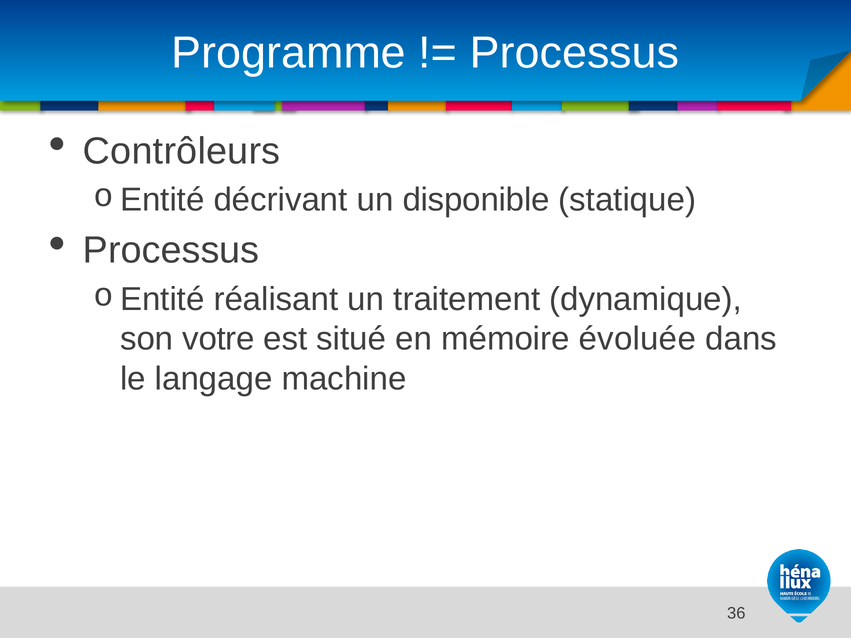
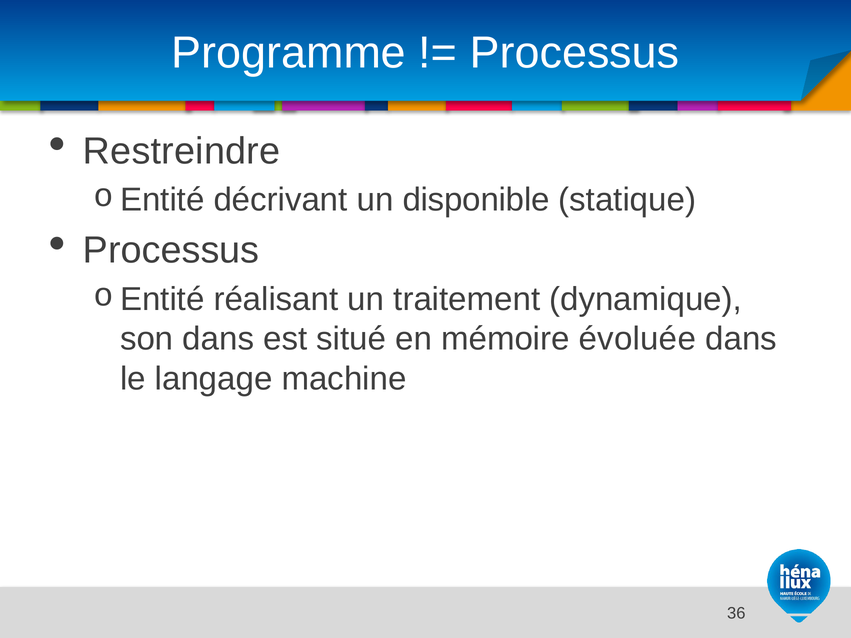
Contrôleurs: Contrôleurs -> Restreindre
son votre: votre -> dans
